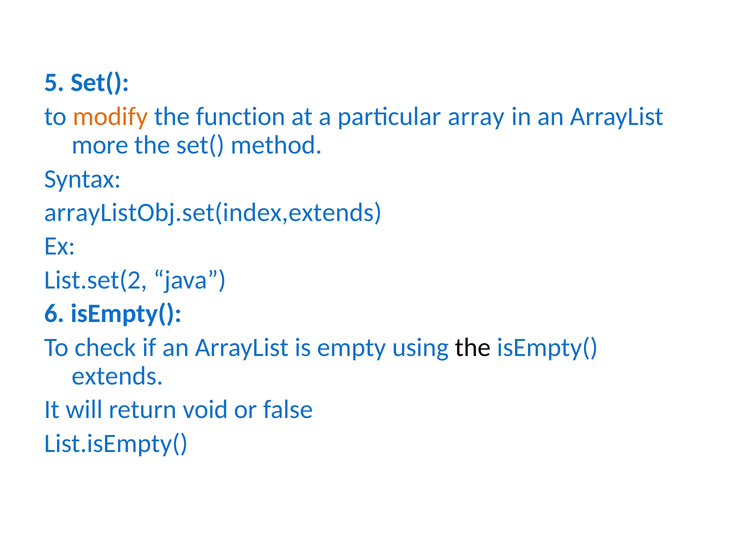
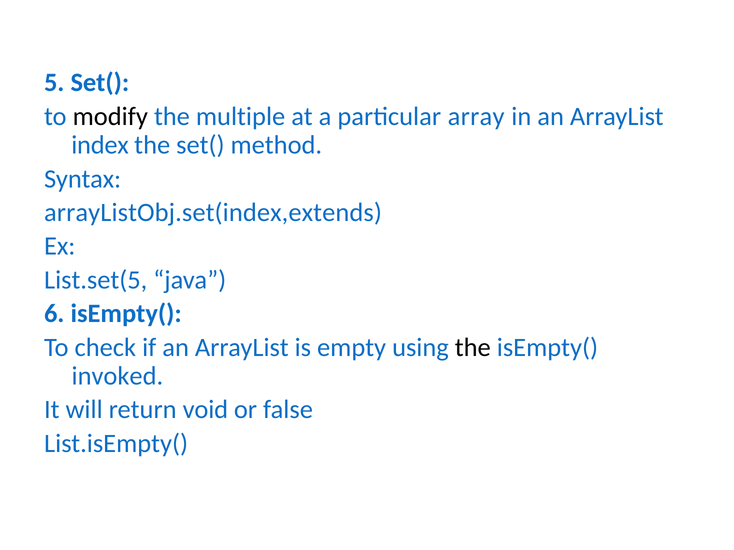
modify colour: orange -> black
function: function -> multiple
more: more -> index
List.set(2: List.set(2 -> List.set(5
extends: extends -> invoked
